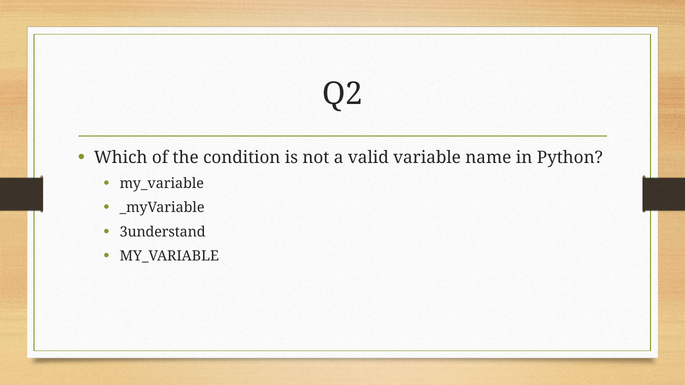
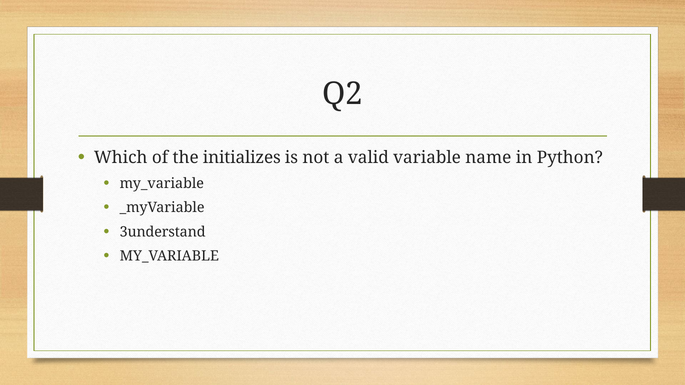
condition: condition -> initializes
